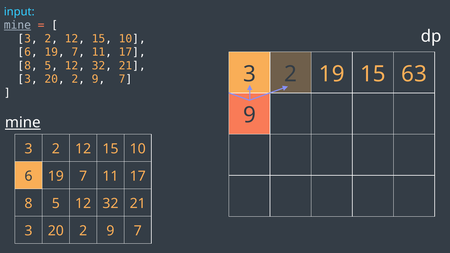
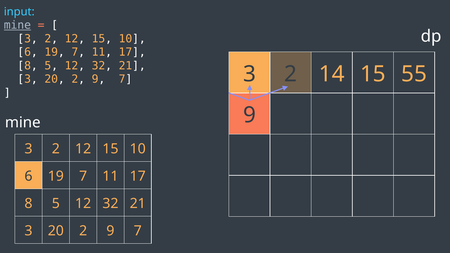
19 at (332, 74): 19 -> 14
63: 63 -> 55
mine at (23, 123) underline: present -> none
